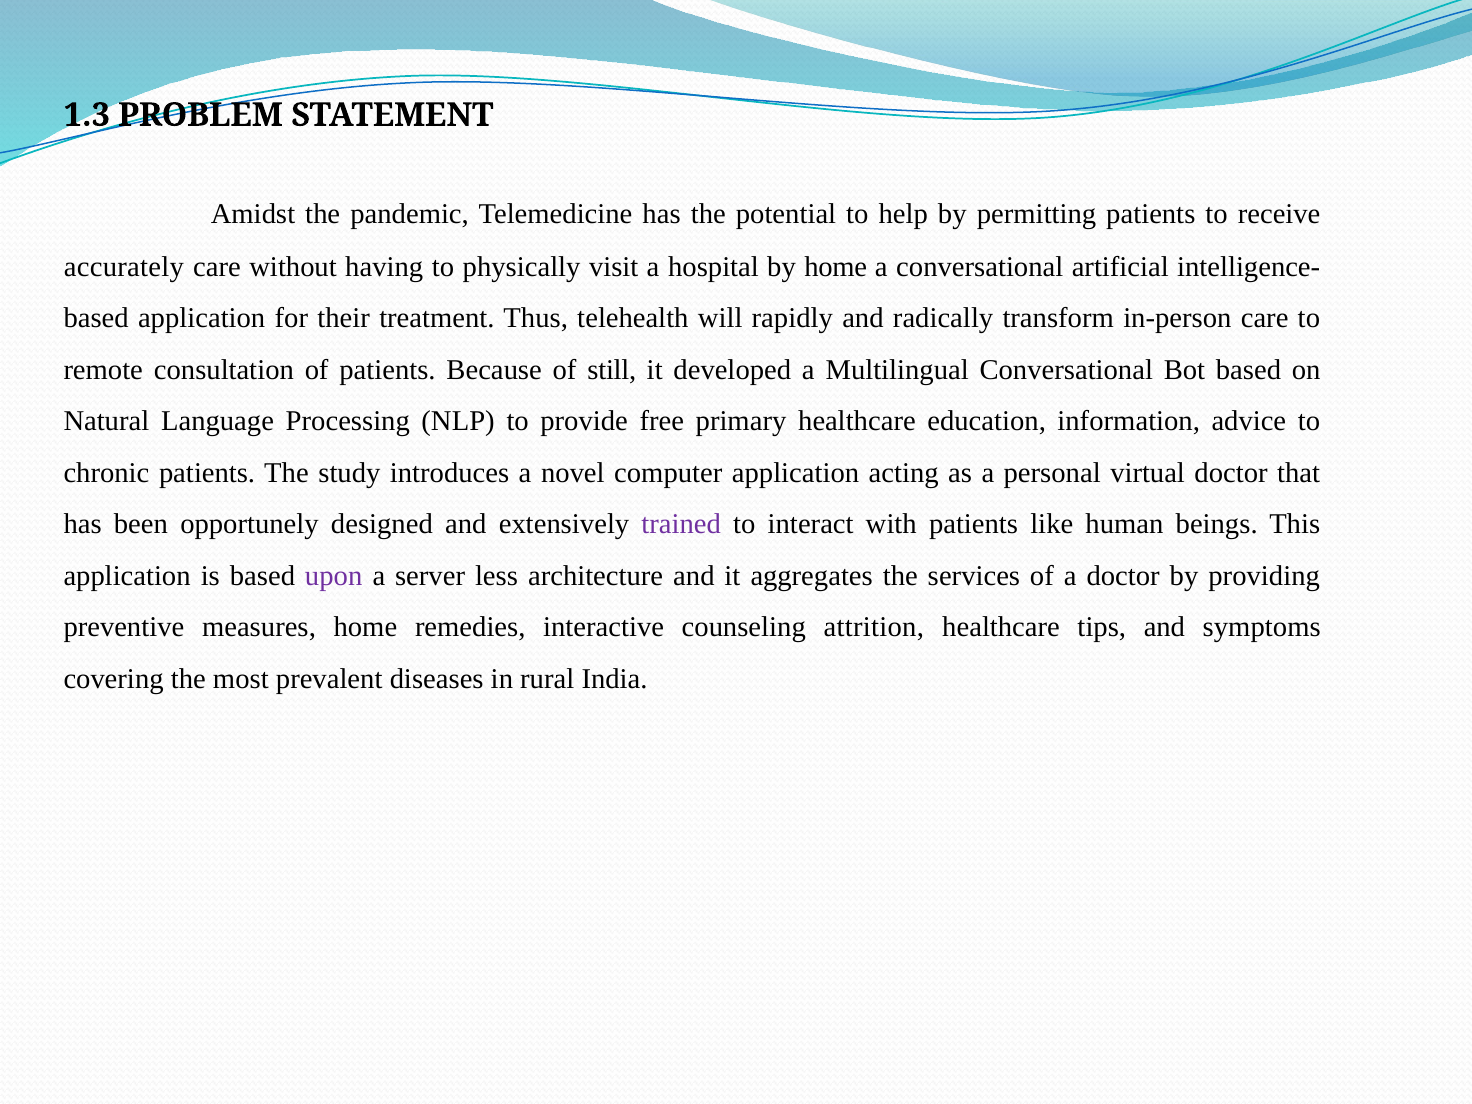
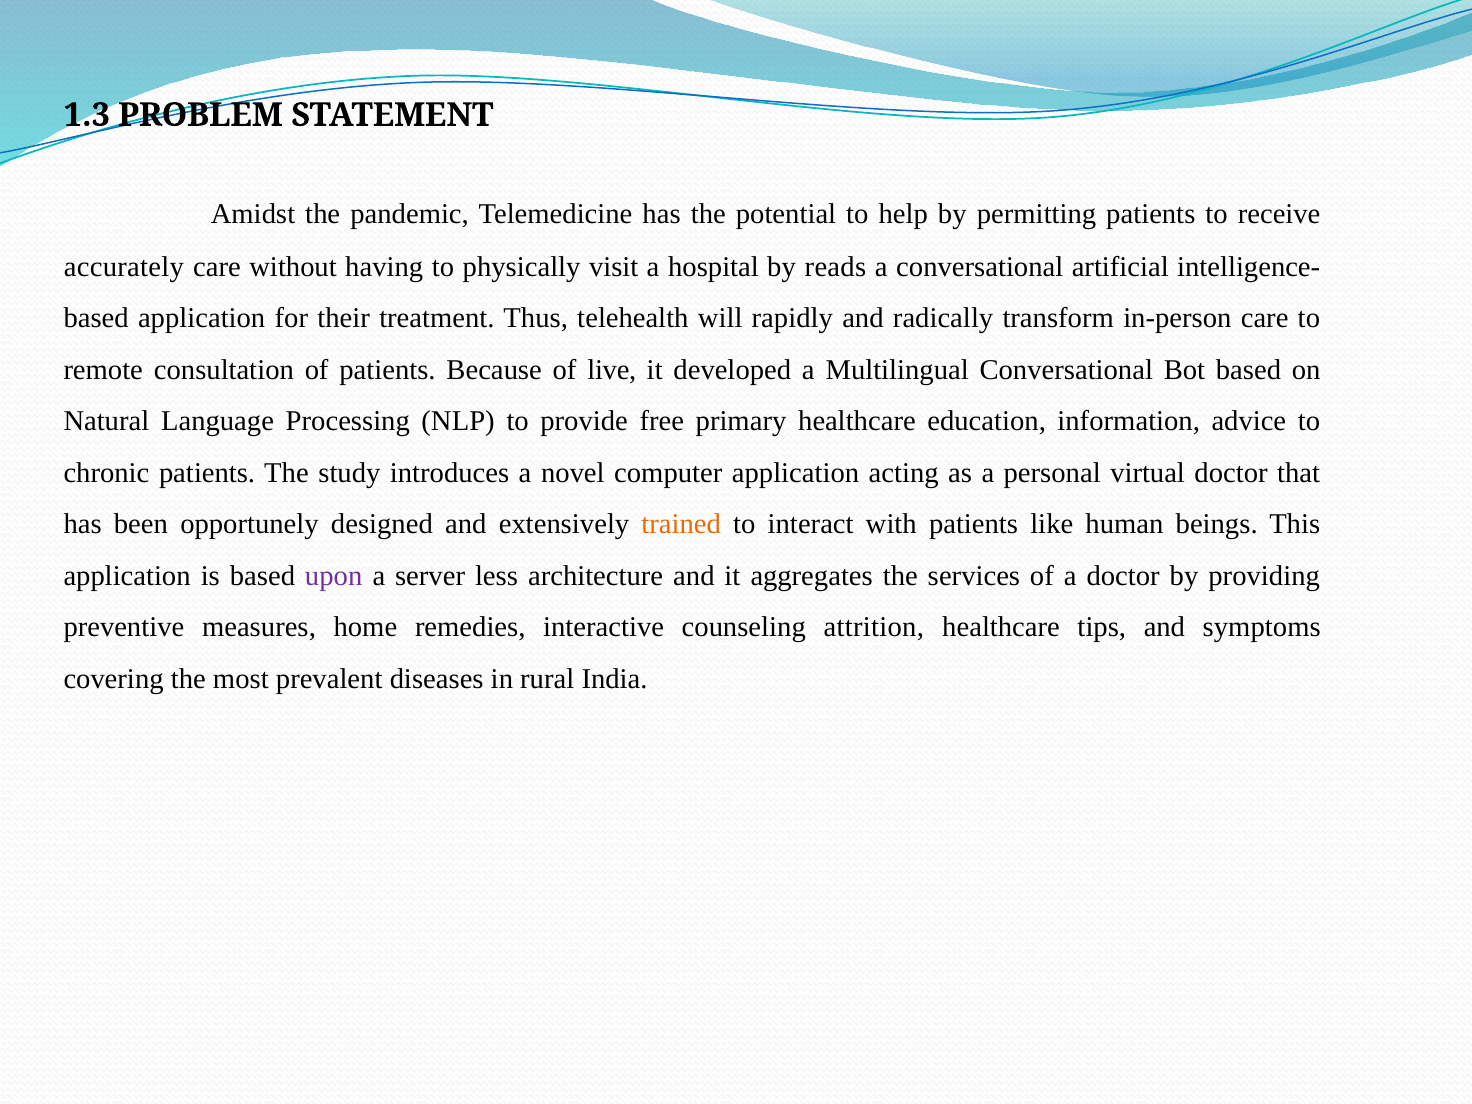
by home: home -> reads
still: still -> live
trained colour: purple -> orange
